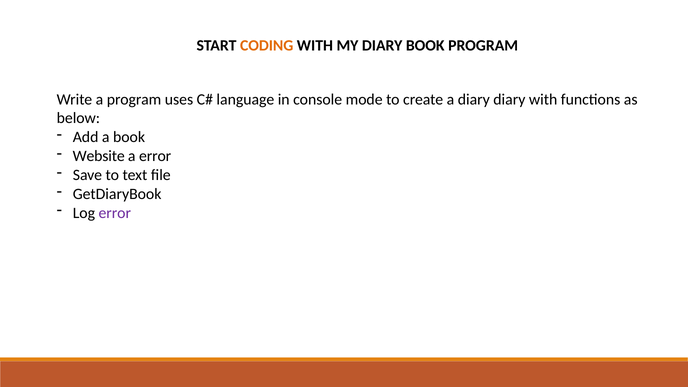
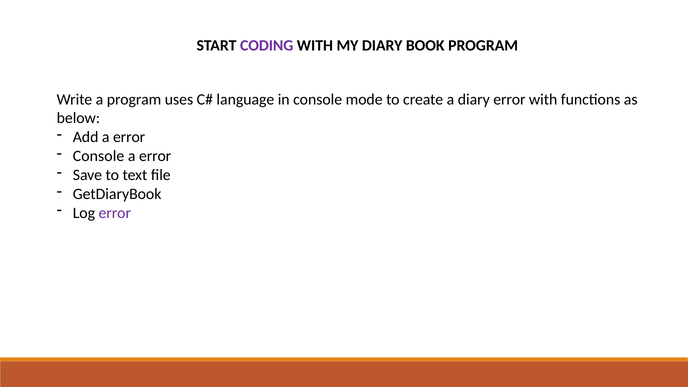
CODING colour: orange -> purple
diary diary: diary -> error
Add a book: book -> error
Website at (99, 156): Website -> Console
